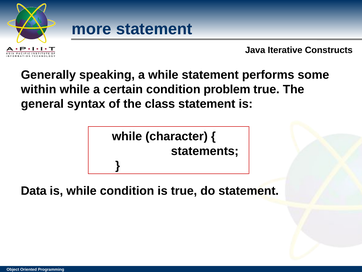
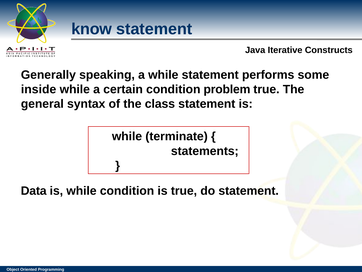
more: more -> know
within: within -> inside
character: character -> terminate
